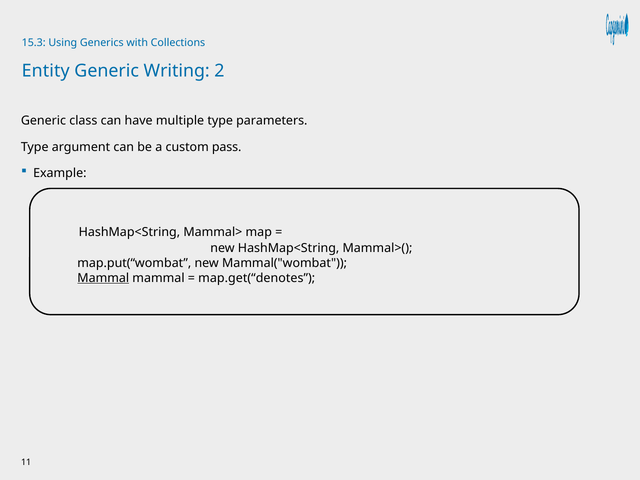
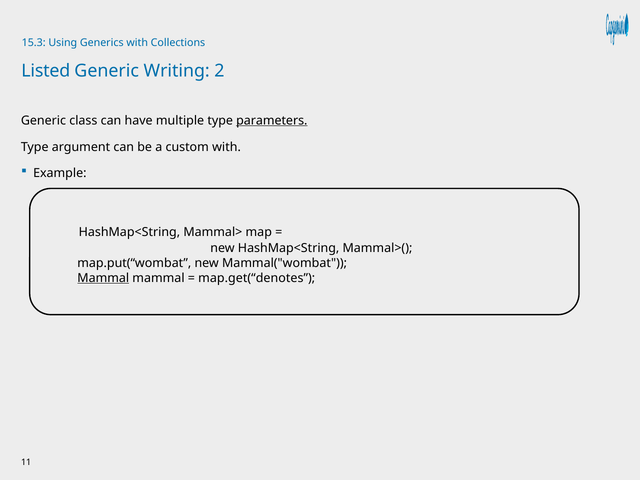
Entity: Entity -> Listed
parameters underline: none -> present
custom pass: pass -> with
